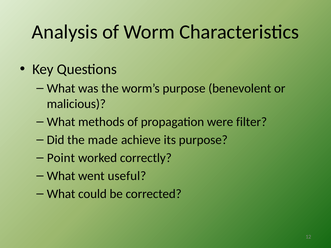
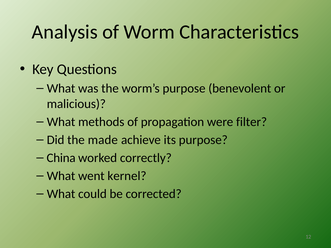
Point: Point -> China
useful: useful -> kernel
